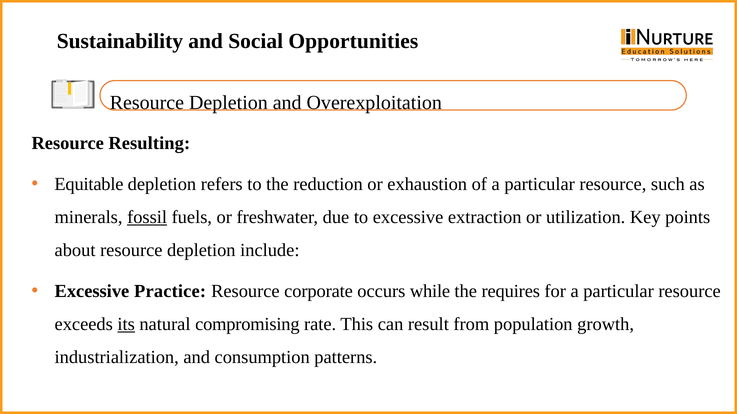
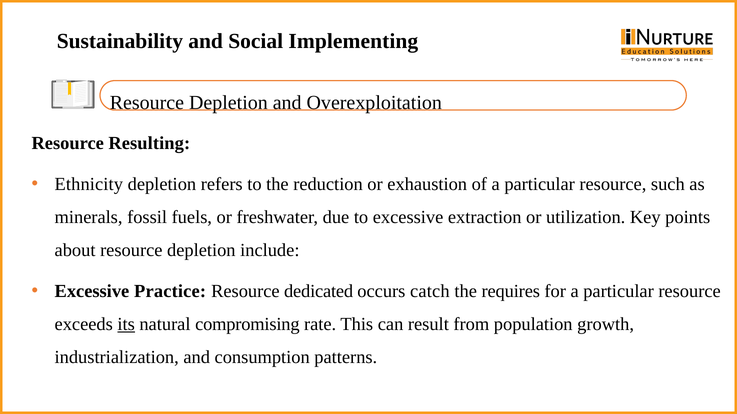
Opportunities: Opportunities -> Implementing
Equitable: Equitable -> Ethnicity
fossil underline: present -> none
corporate: corporate -> dedicated
while: while -> catch
